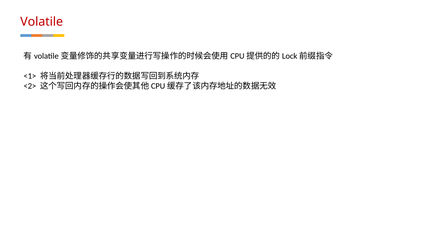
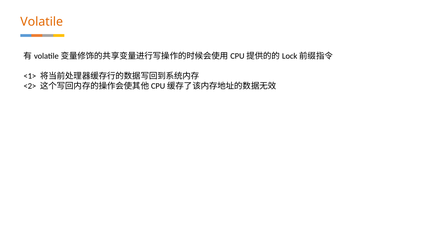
Volatile colour: red -> orange
